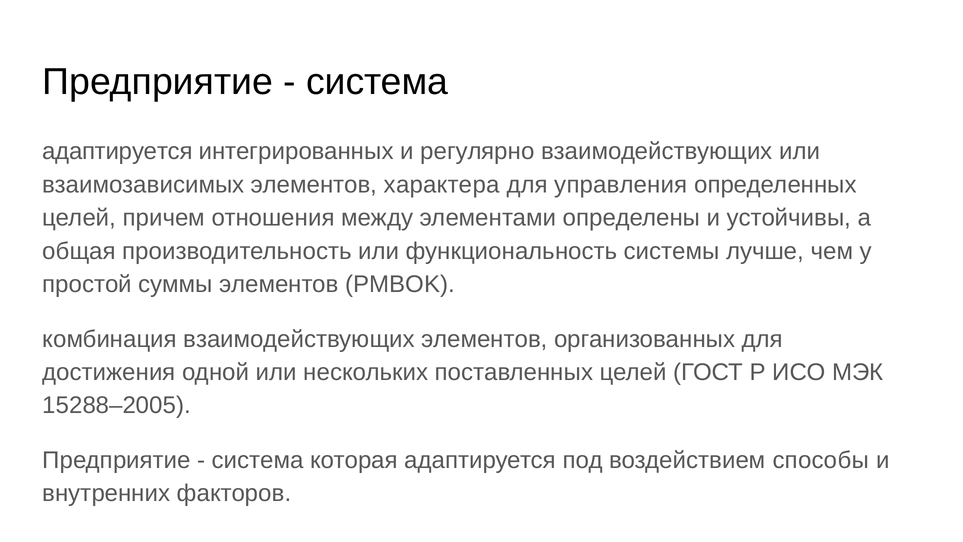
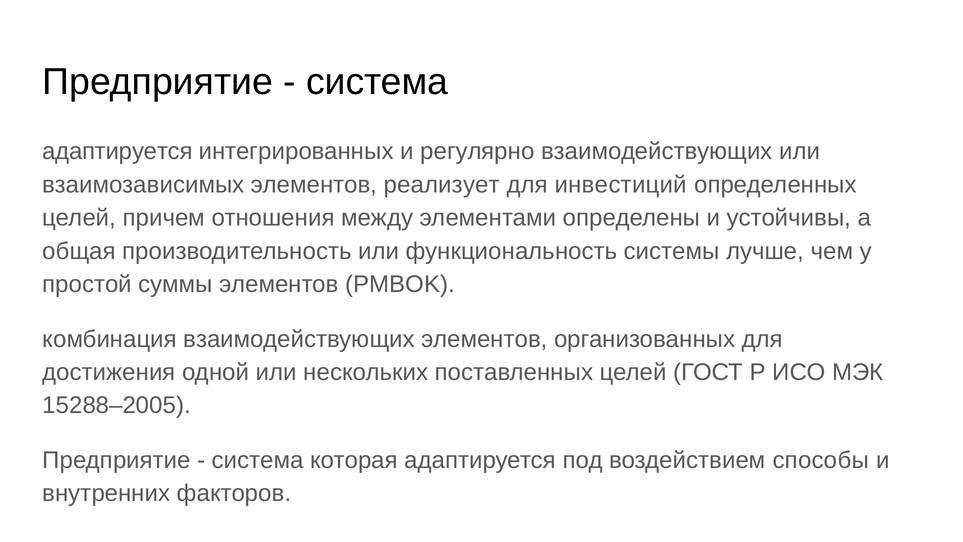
характера: характера -> реализует
управления: управления -> инвестиций
